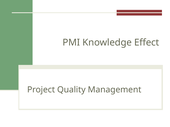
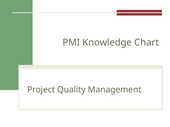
Effect: Effect -> Chart
